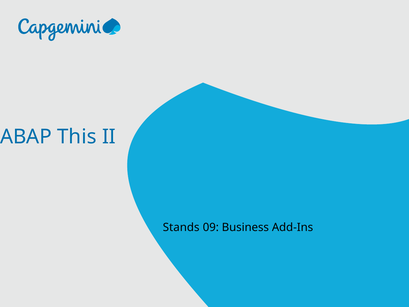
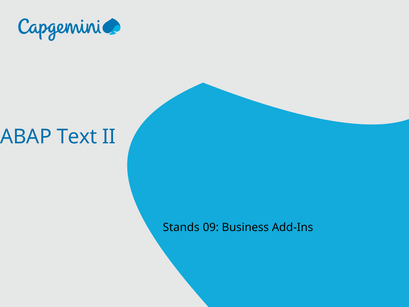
This: This -> Text
